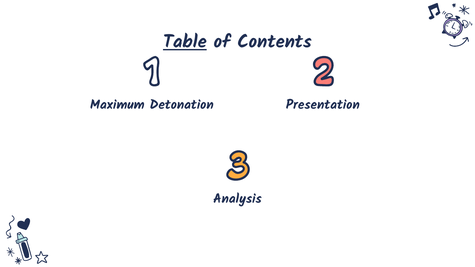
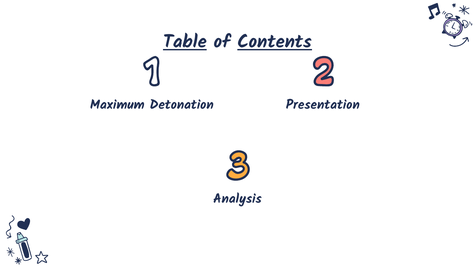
Contents underline: none -> present
